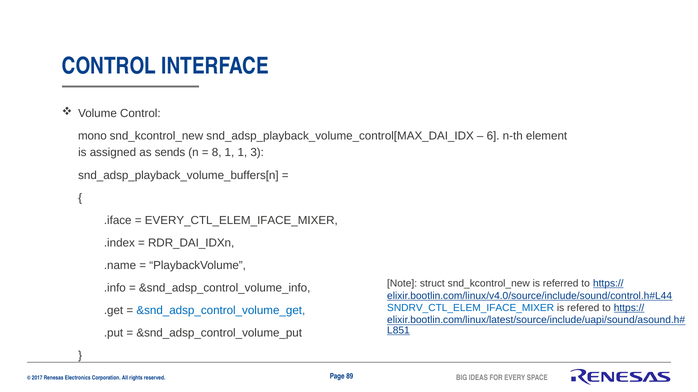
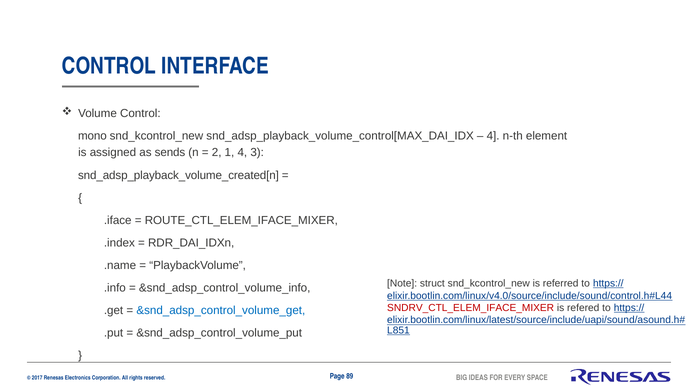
6 at (493, 136): 6 -> 4
8: 8 -> 2
1 1: 1 -> 4
snd_adsp_playback_volume_buffers[n: snd_adsp_playback_volume_buffers[n -> snd_adsp_playback_volume_created[n
EVERY_CTL_ELEM_IFACE_MIXER: EVERY_CTL_ELEM_IFACE_MIXER -> ROUTE_CTL_ELEM_IFACE_MIXER
SNDRV_CTL_ELEM_IFACE_MIXER colour: blue -> red
